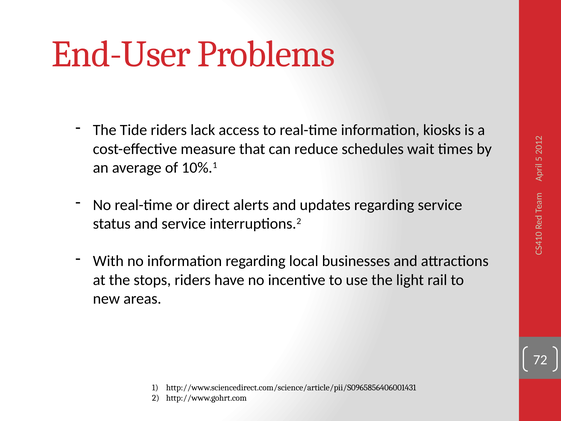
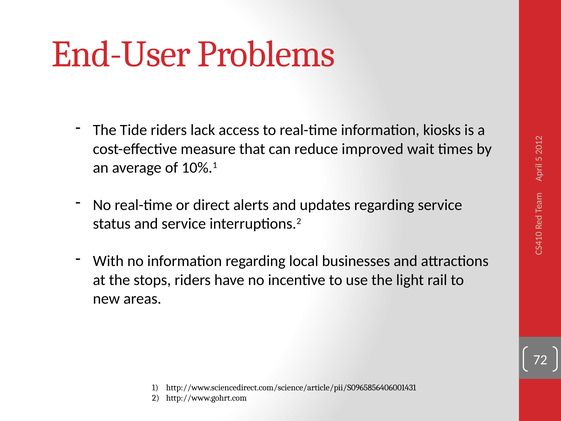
schedules: schedules -> improved
